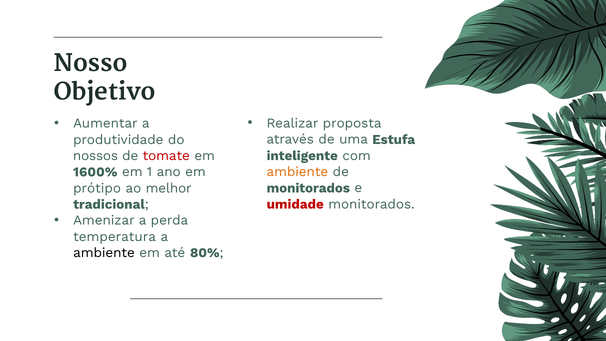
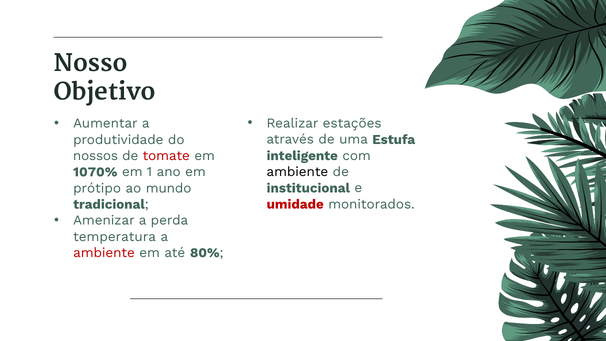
proposta: proposta -> estações
ambiente at (297, 172) colour: orange -> black
1600%: 1600% -> 1070%
monitorados at (308, 188): monitorados -> institucional
melhor: melhor -> mundo
ambiente at (104, 253) colour: black -> red
